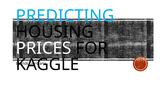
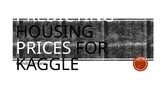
PREDICTING colour: light blue -> white
